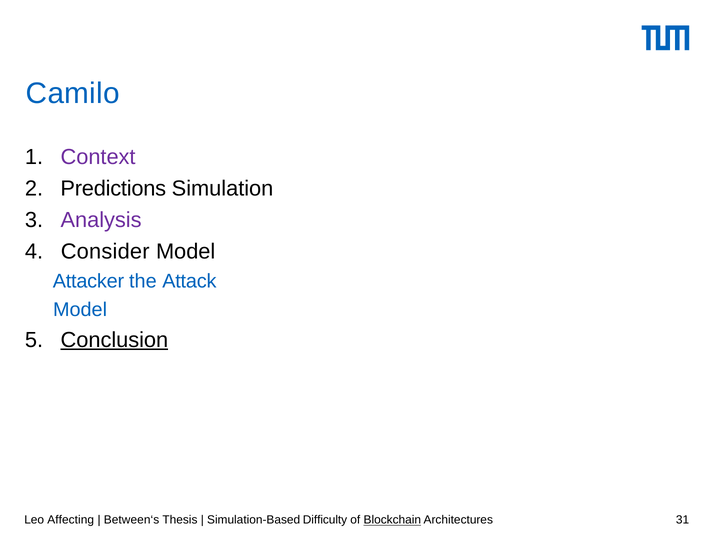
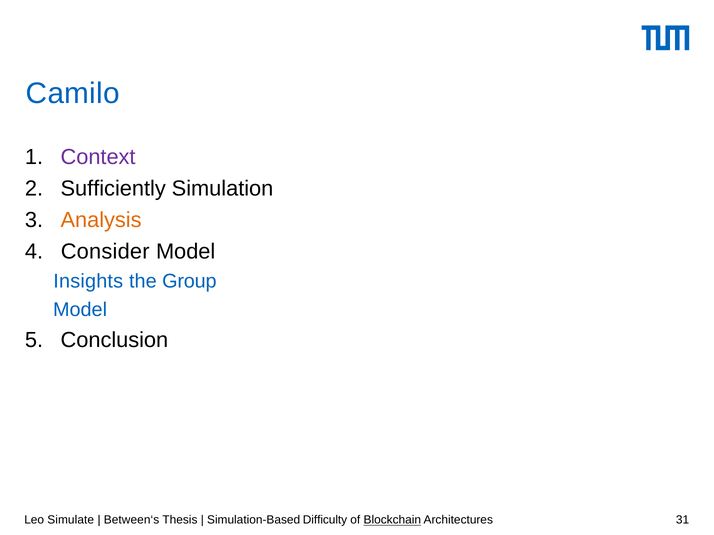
Predictions: Predictions -> Sufficiently
Analysis colour: purple -> orange
Attacker: Attacker -> Insights
Attack: Attack -> Group
Conclusion underline: present -> none
Affecting: Affecting -> Simulate
